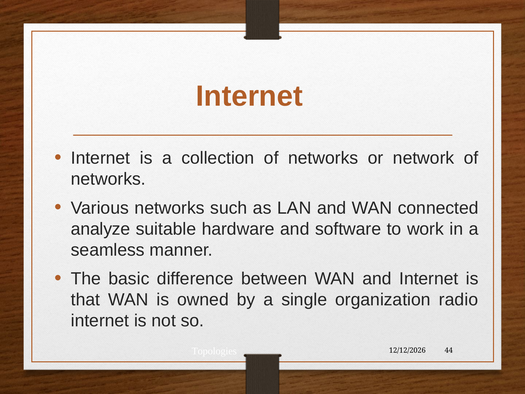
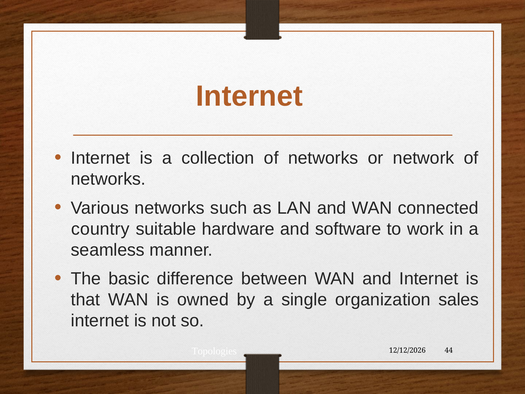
analyze: analyze -> country
radio: radio -> sales
